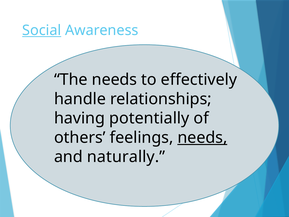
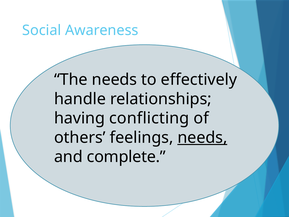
Social underline: present -> none
potentially: potentially -> conflicting
naturally: naturally -> complete
